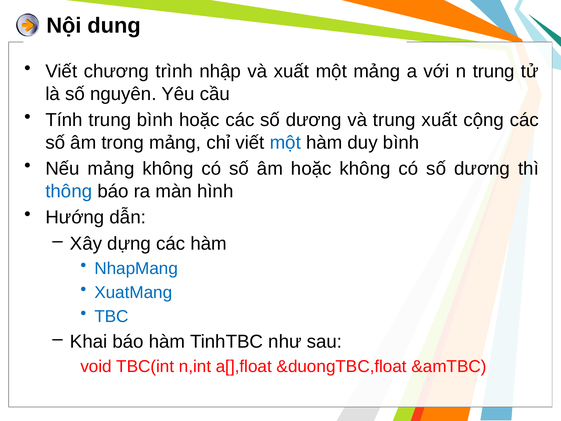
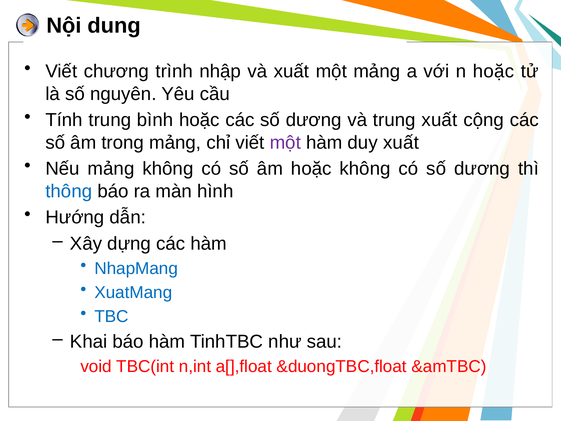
n trung: trung -> hoặc
một at (285, 142) colour: blue -> purple
duy bình: bình -> xuất
